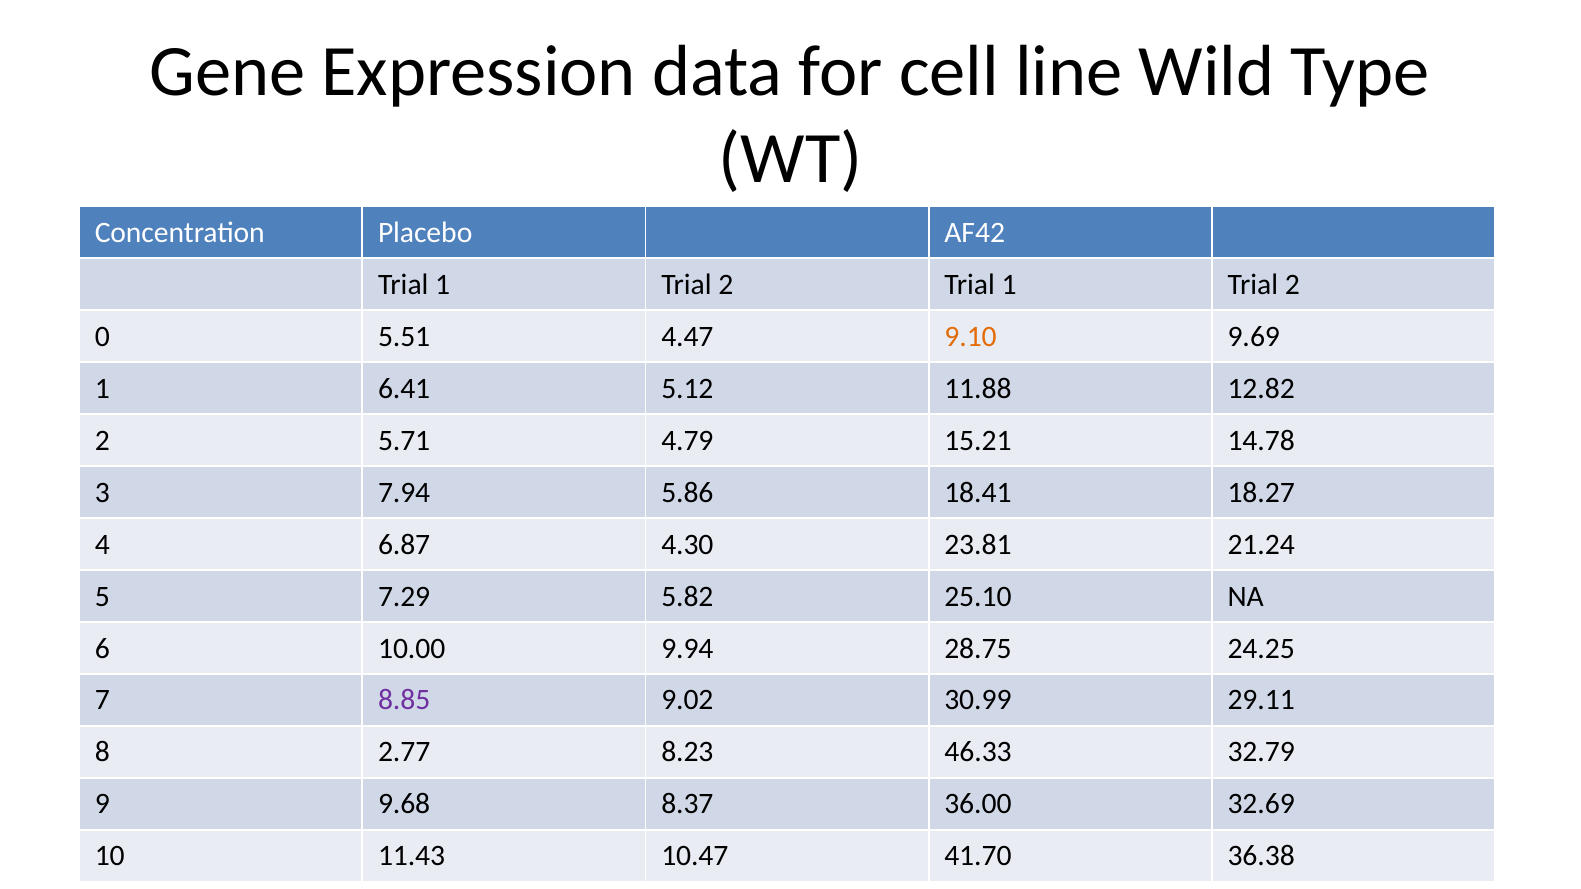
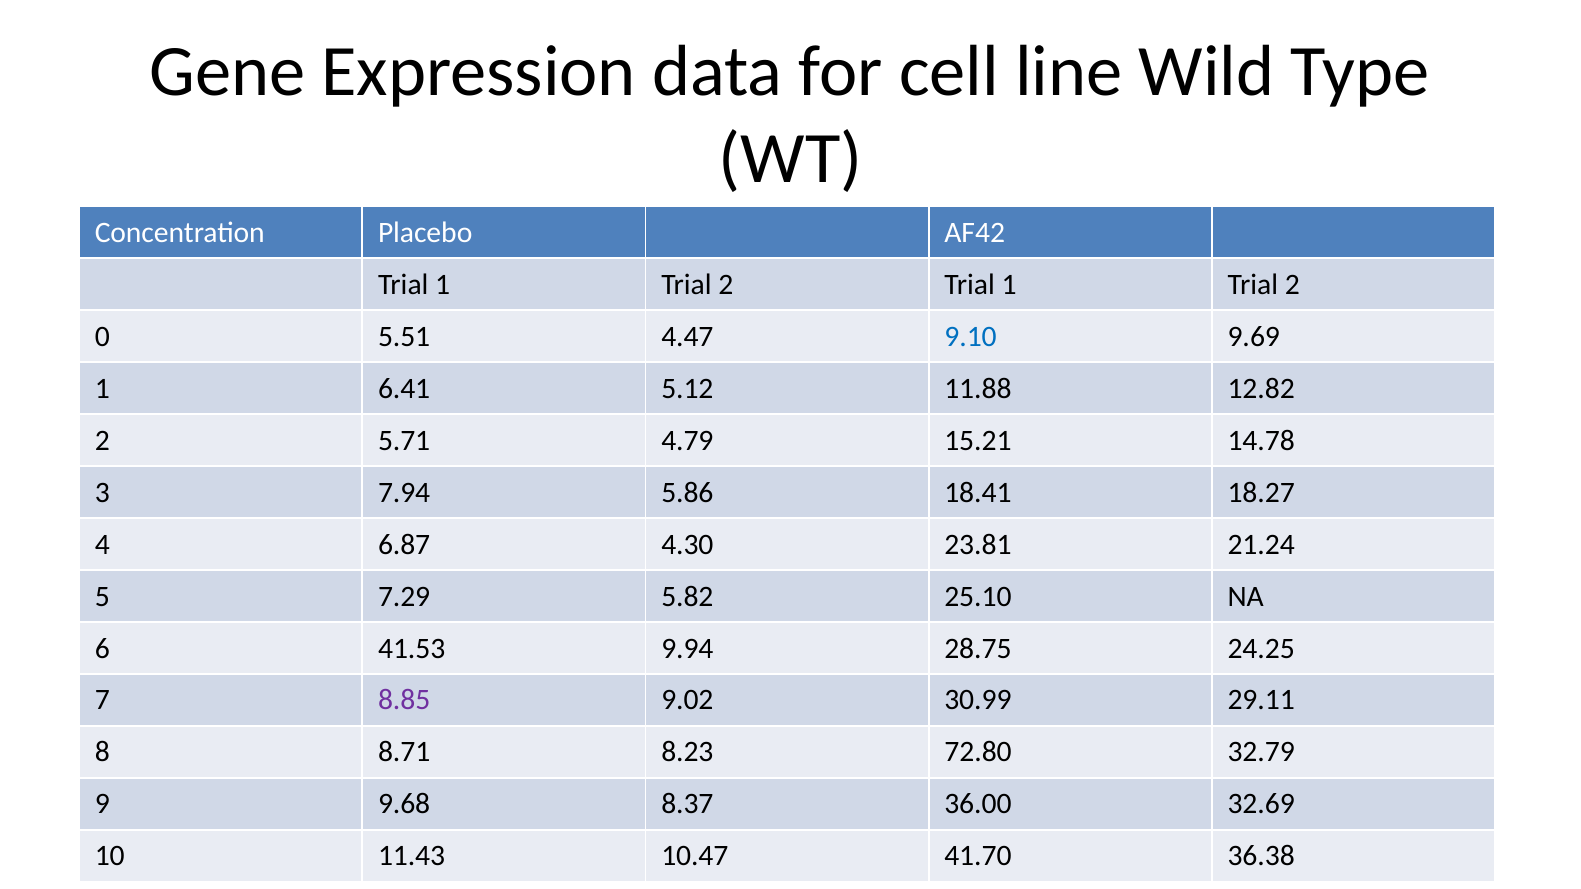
9.10 colour: orange -> blue
10.00: 10.00 -> 41.53
2.77: 2.77 -> 8.71
46.33: 46.33 -> 72.80
